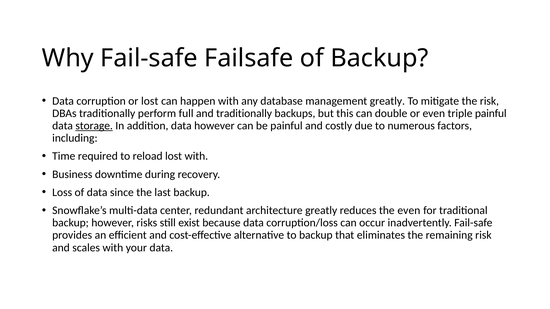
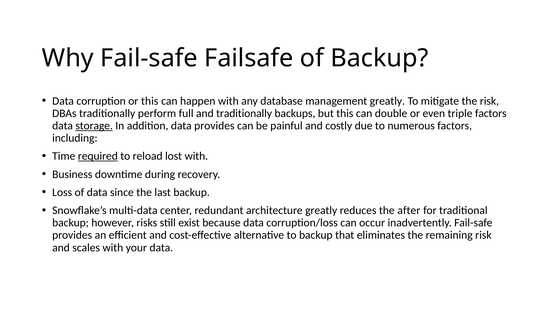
or lost: lost -> this
triple painful: painful -> factors
data however: however -> provides
required underline: none -> present
the even: even -> after
